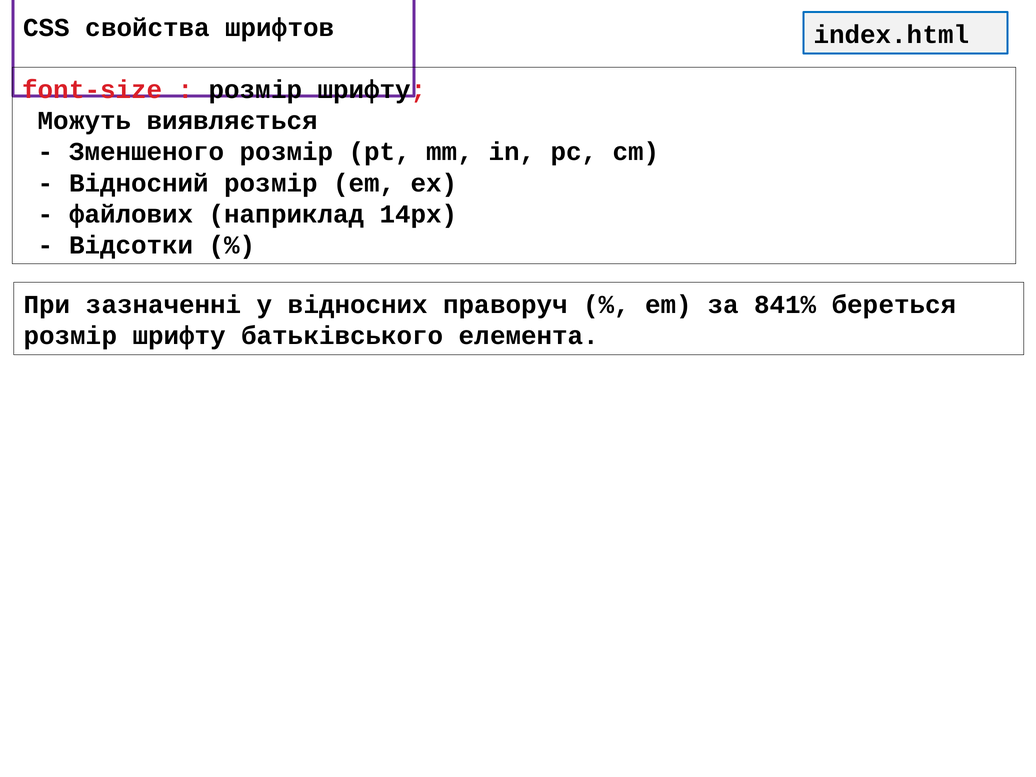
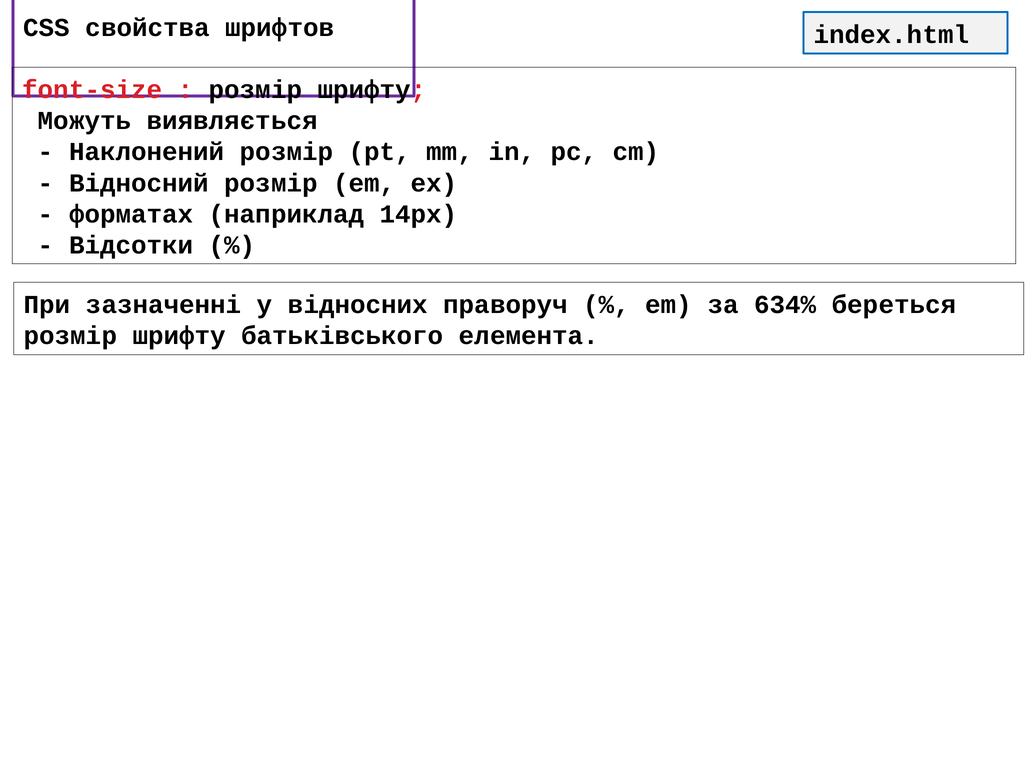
Зменшеного: Зменшеного -> Наклонений
файлових: файлових -> форматах
841%: 841% -> 634%
